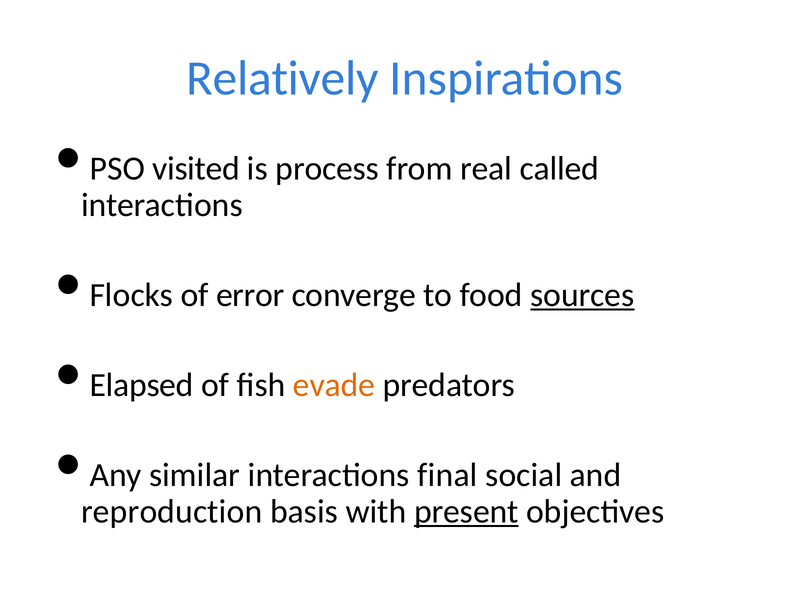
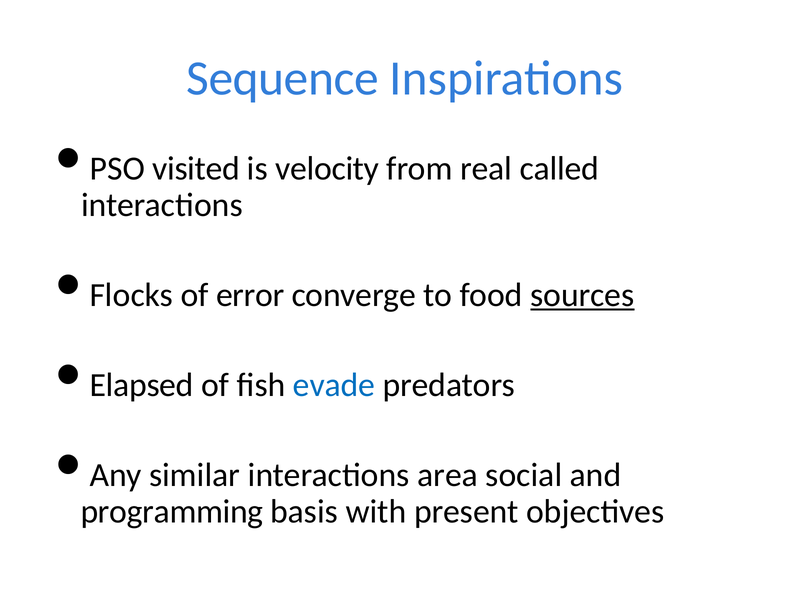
Relatively: Relatively -> Sequence
process: process -> velocity
evade colour: orange -> blue
final: final -> area
reproduction: reproduction -> programming
present underline: present -> none
